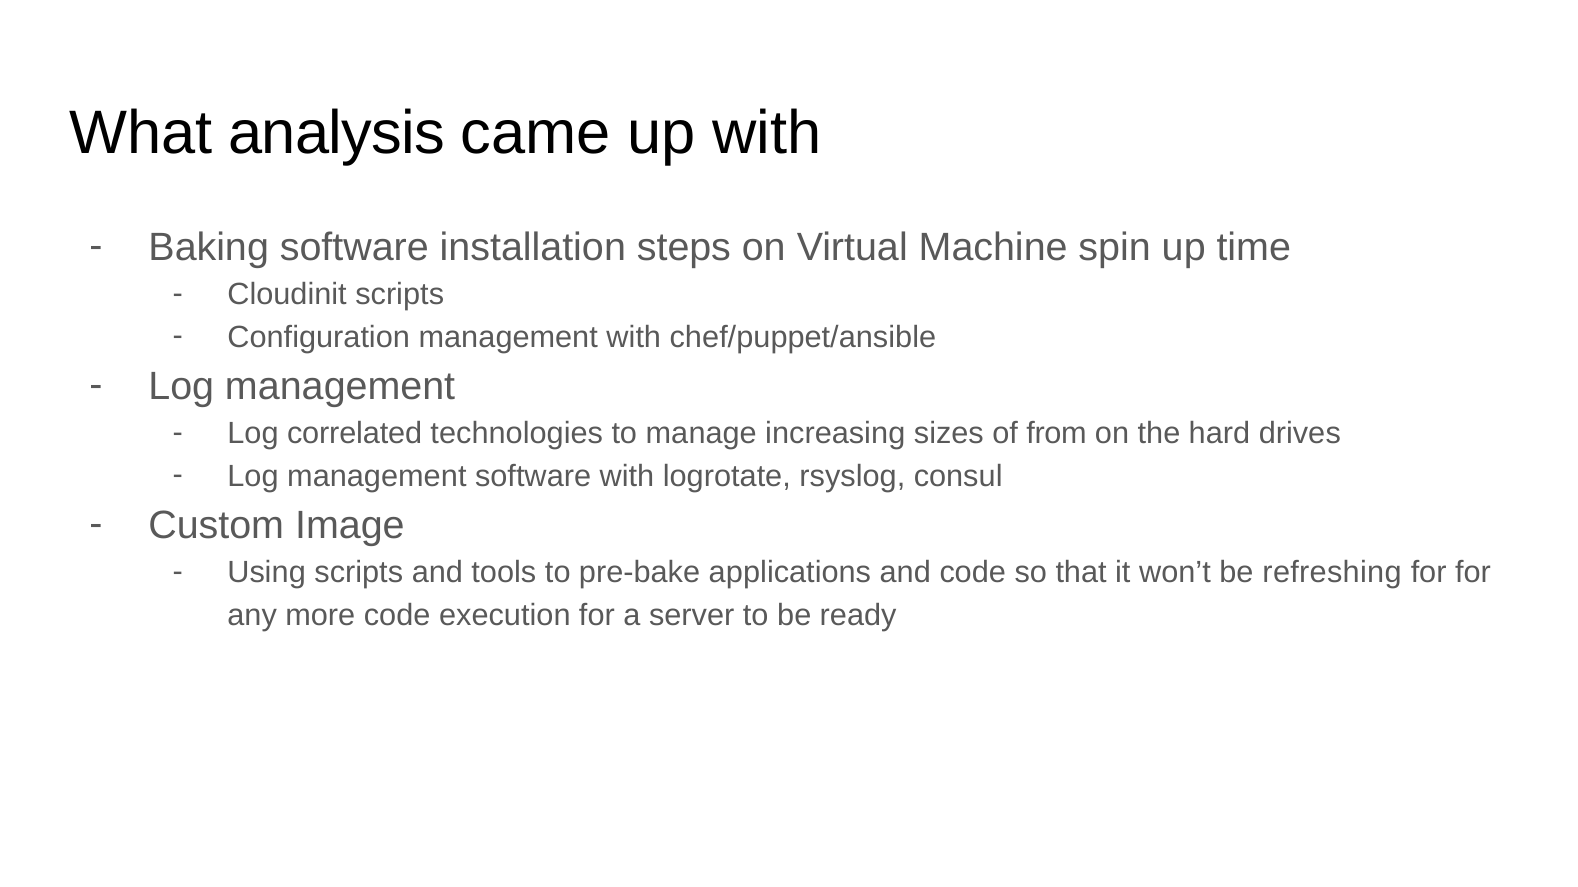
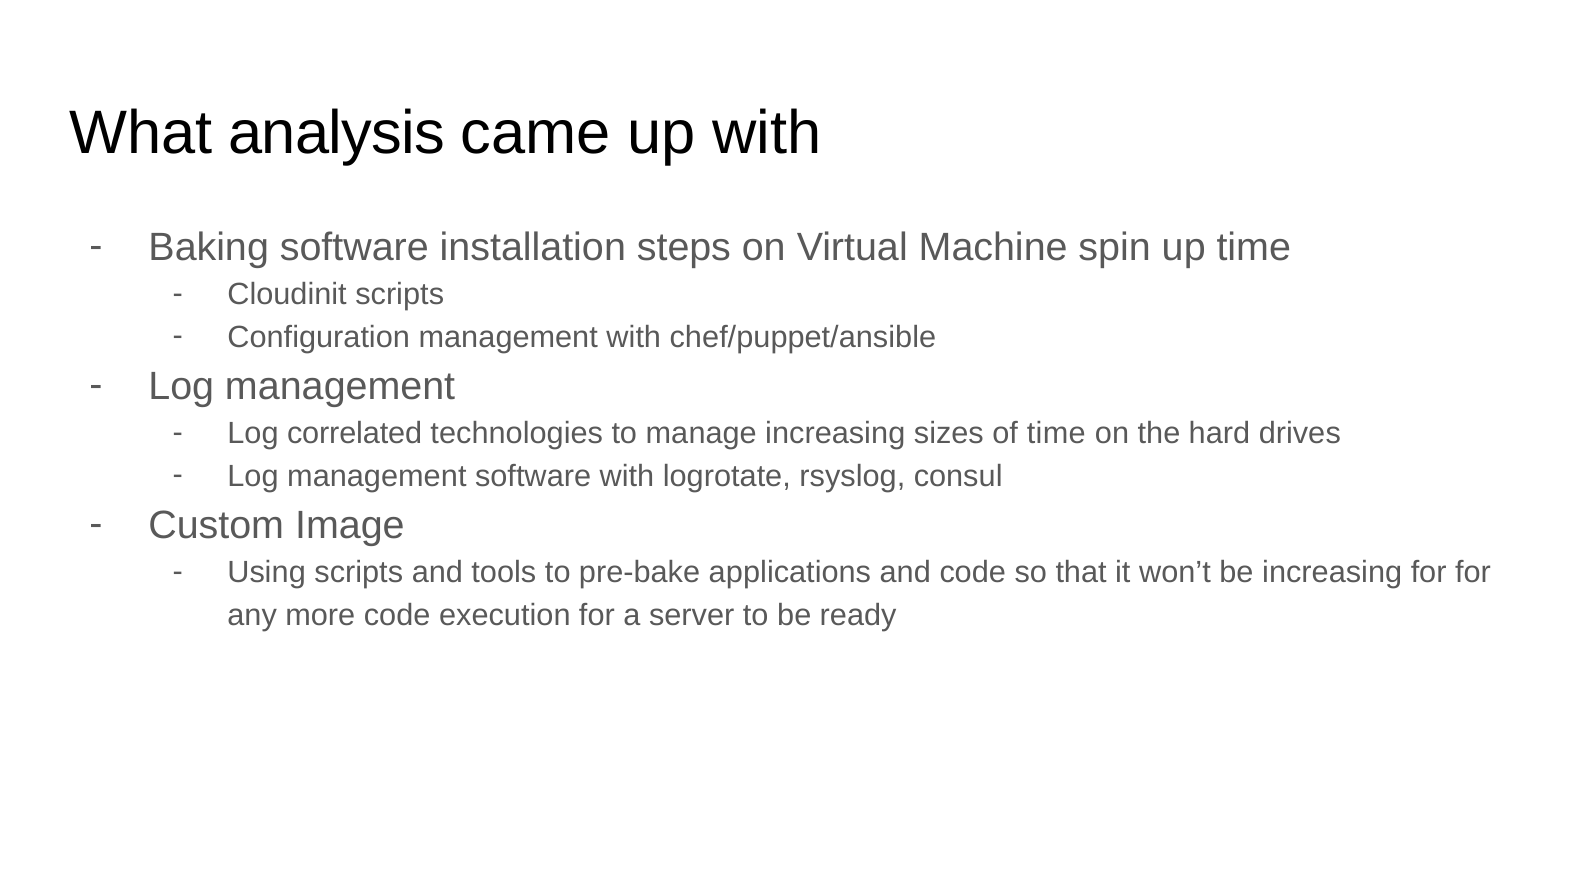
of from: from -> time
be refreshing: refreshing -> increasing
